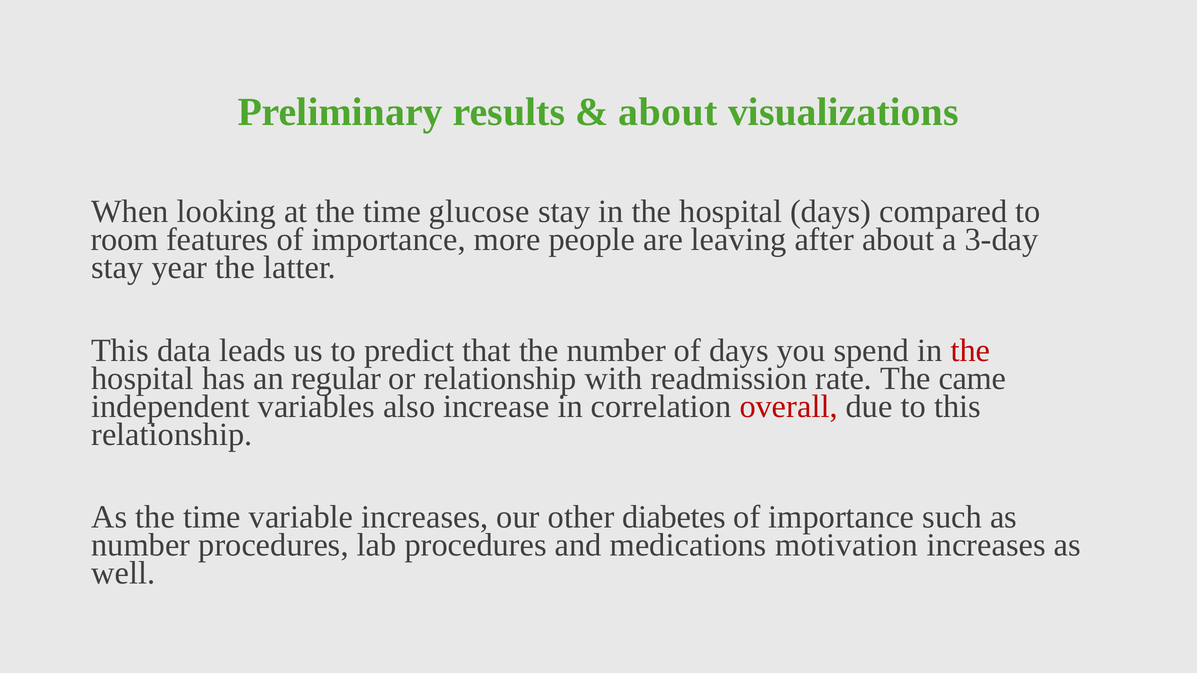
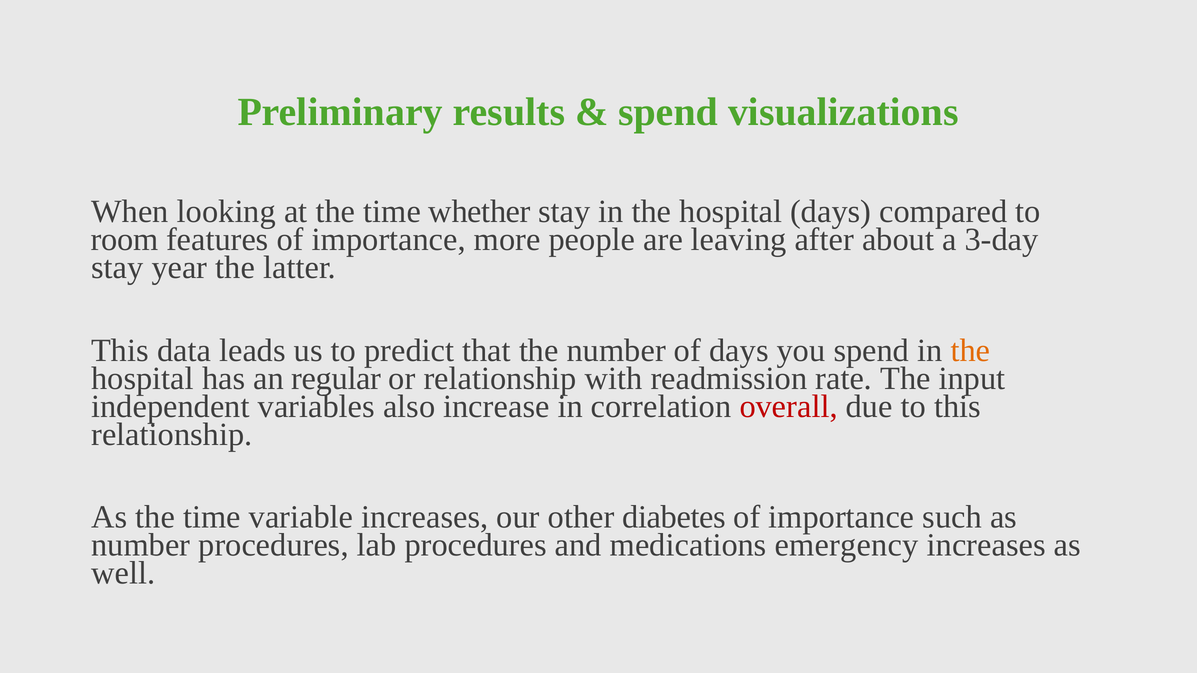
about at (668, 112): about -> spend
glucose: glucose -> whether
the at (970, 351) colour: red -> orange
came: came -> input
motivation: motivation -> emergency
